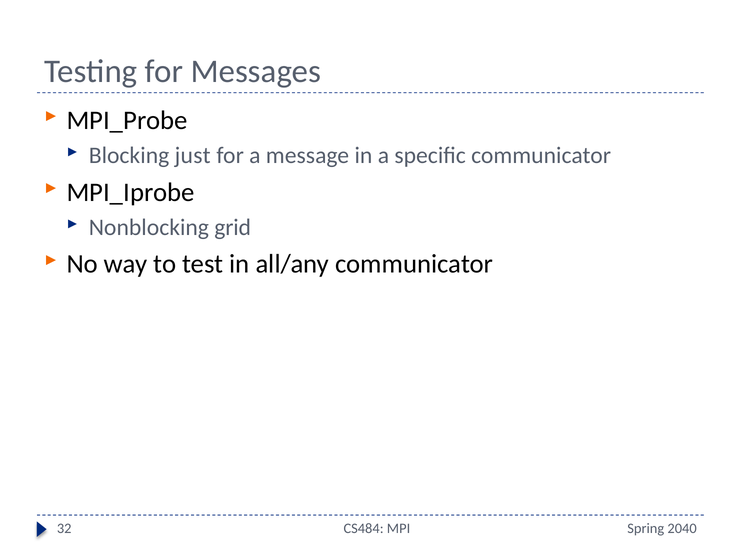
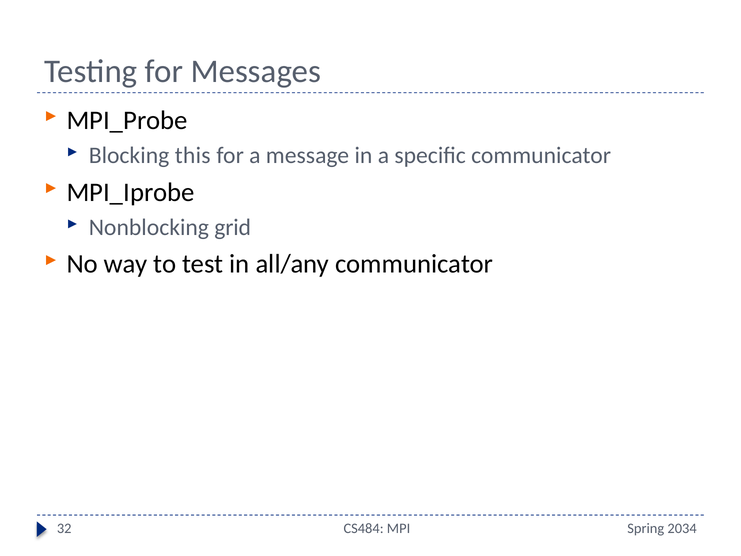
just: just -> this
2040: 2040 -> 2034
